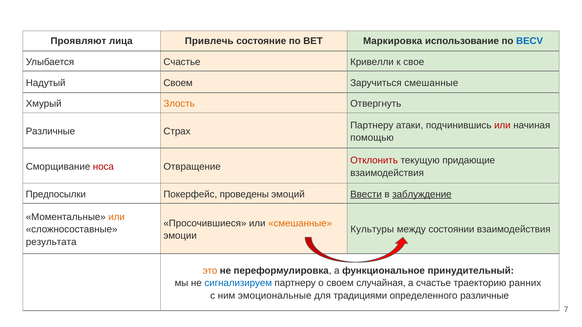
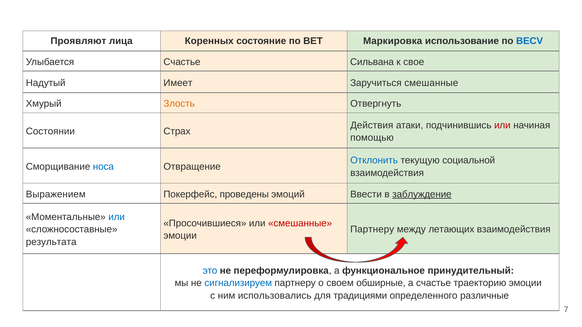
Привлечь: Привлечь -> Коренных
Кривелли: Кривелли -> Сильвана
Надутый Своем: Своем -> Имеет
Партнеру at (372, 125): Партнеру -> Действия
Различные at (50, 132): Различные -> Состоянии
Отклонить colour: red -> blue
придающие: придающие -> социальной
носа colour: red -> blue
Предпосылки: Предпосылки -> Выражением
Ввести underline: present -> none
или at (117, 217) colour: orange -> blue
смешанные at (300, 223) colour: orange -> red
Культуры at (372, 230): Культуры -> Партнеру
состоянии: состоянии -> летающих
это colour: orange -> blue
случайная: случайная -> обширные
траекторию ранних: ранних -> эмоции
эмоциональные: эмоциональные -> использовались
